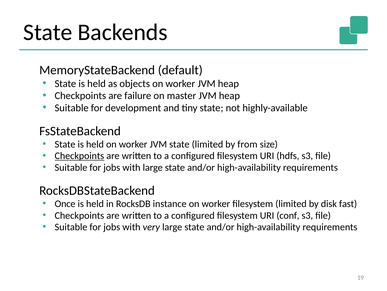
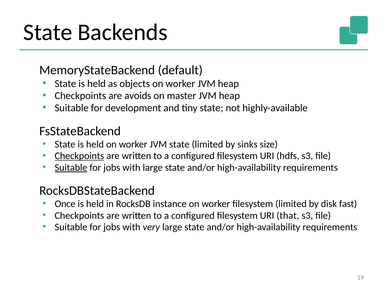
failure: failure -> avoids
from: from -> sinks
Suitable at (71, 167) underline: none -> present
conf: conf -> that
